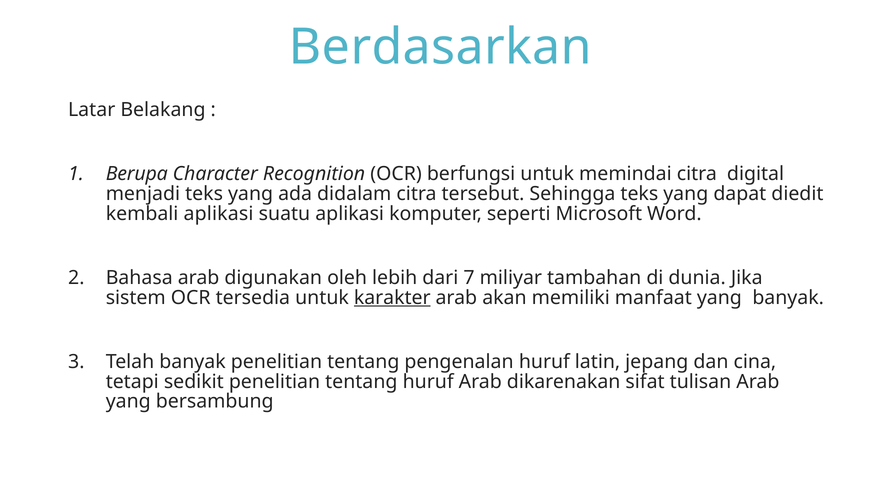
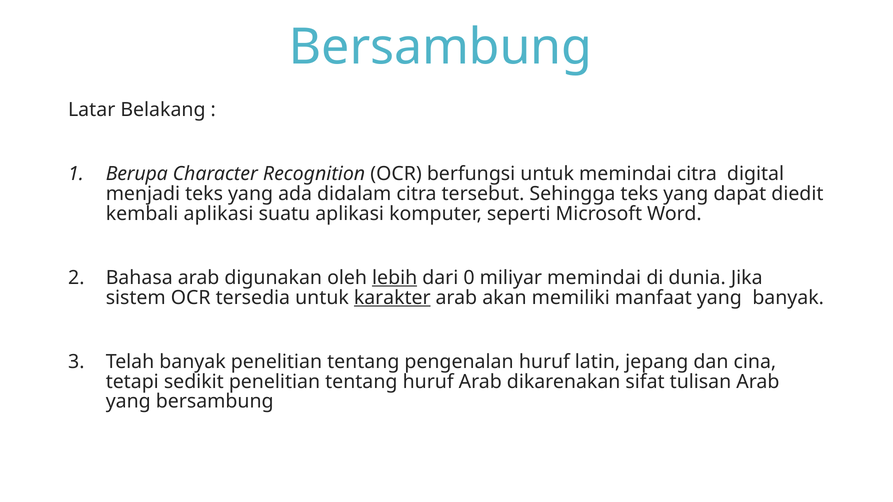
Berdasarkan at (440, 47): Berdasarkan -> Bersambung
lebih underline: none -> present
7: 7 -> 0
miliyar tambahan: tambahan -> memindai
